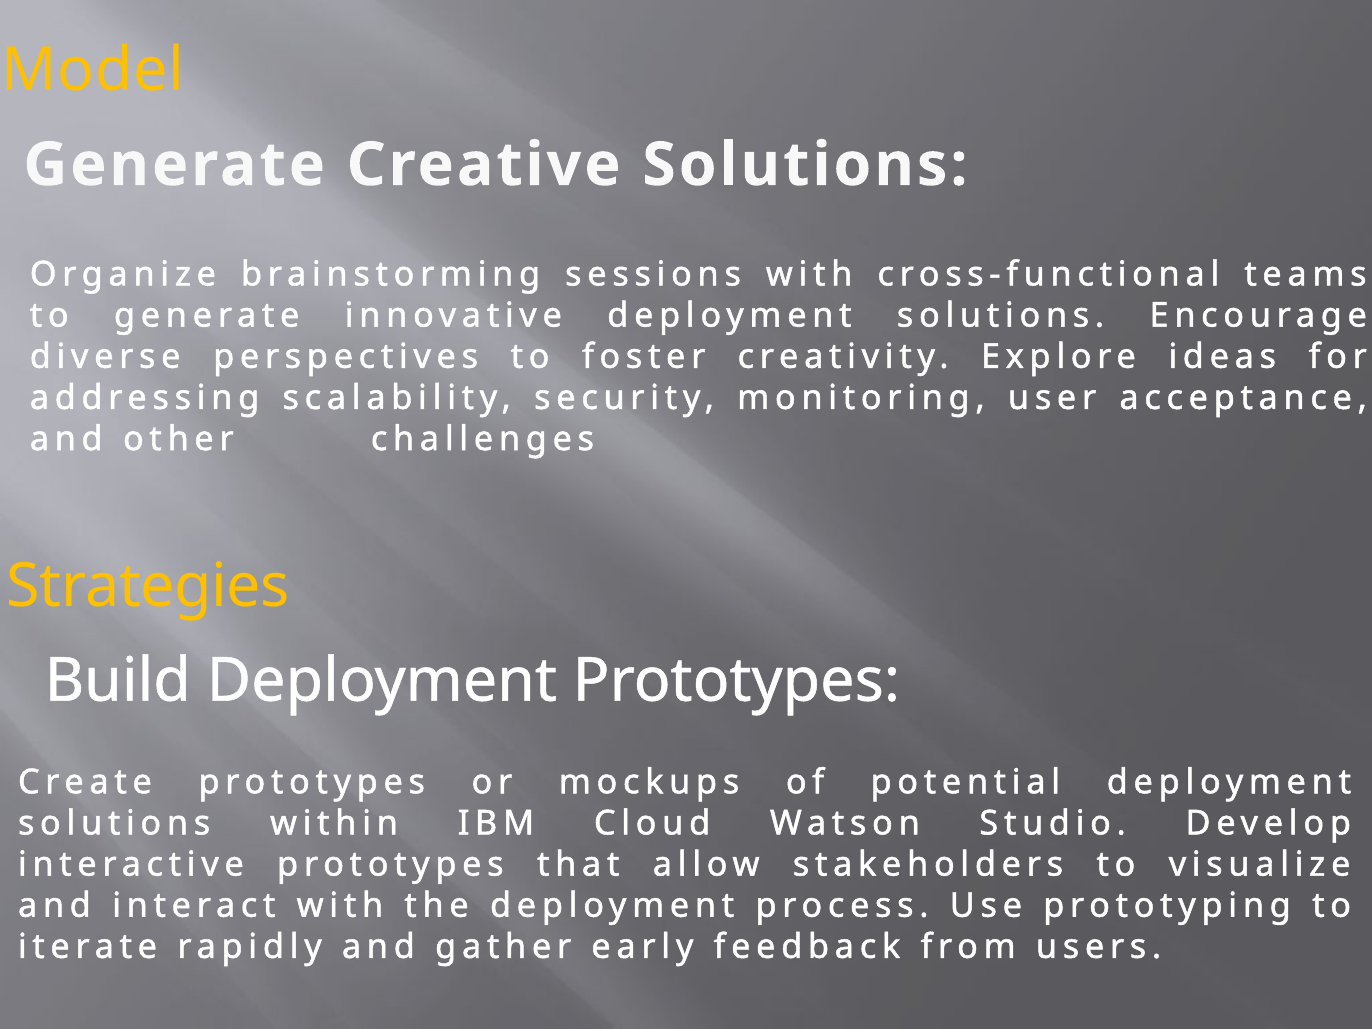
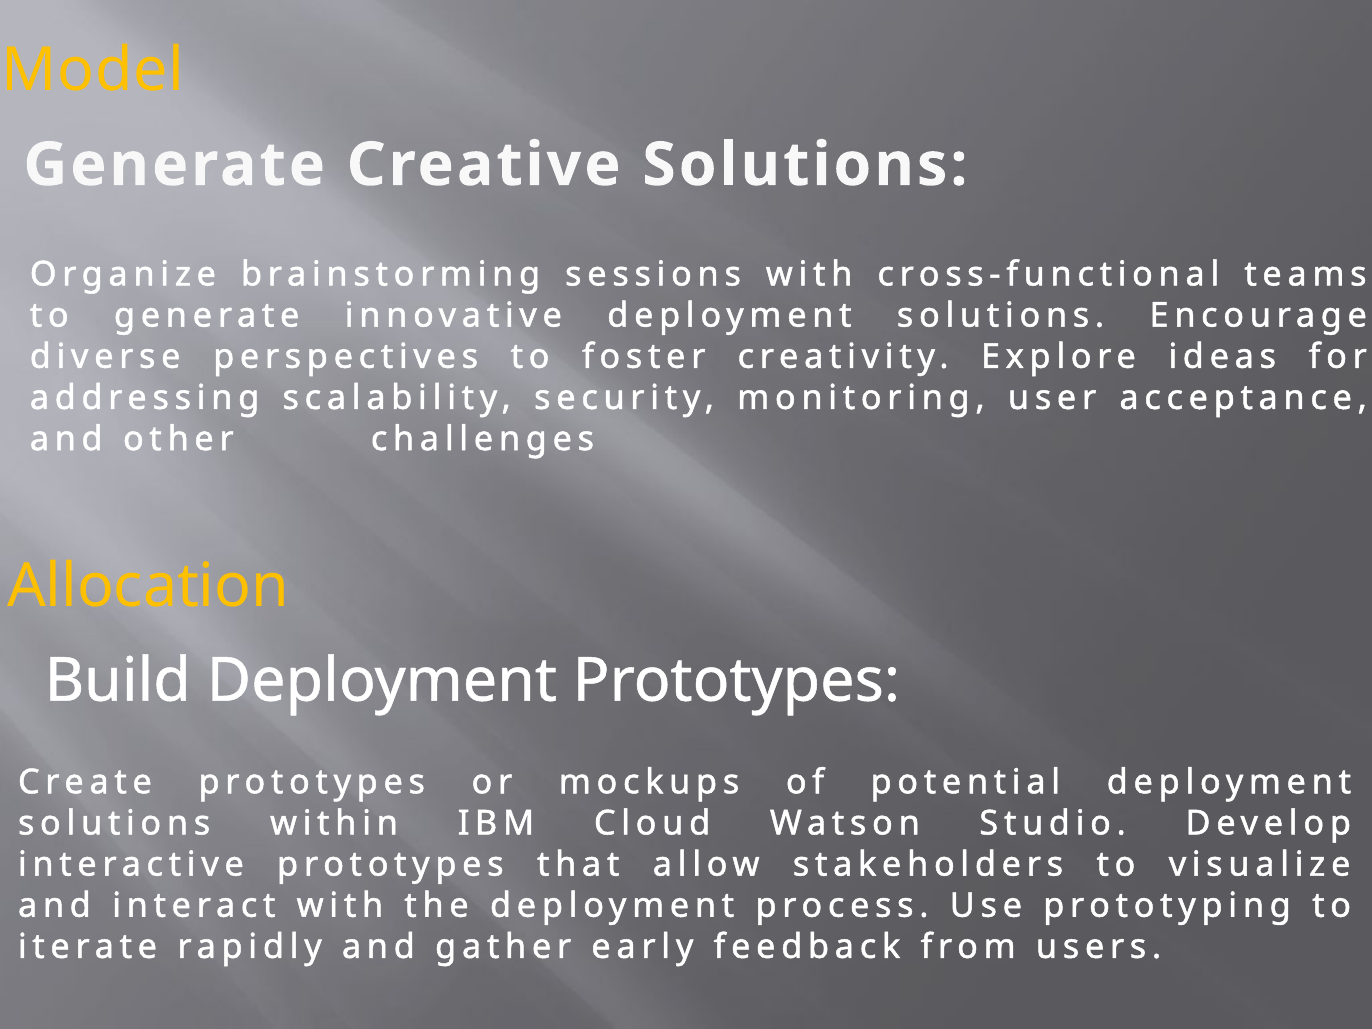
Strategies: Strategies -> Allocation
